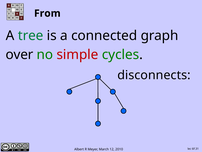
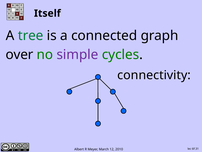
From: From -> Itself
simple colour: red -> purple
disconnects: disconnects -> connectivity
